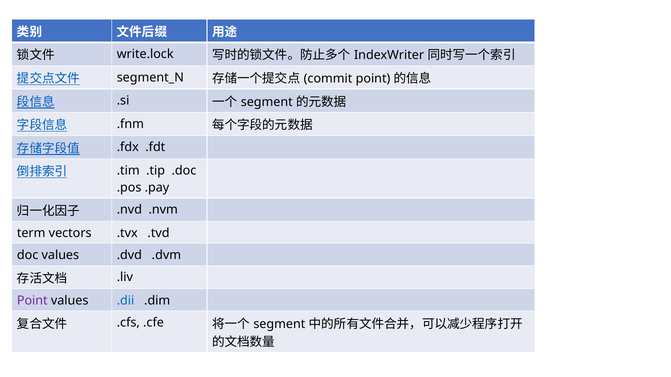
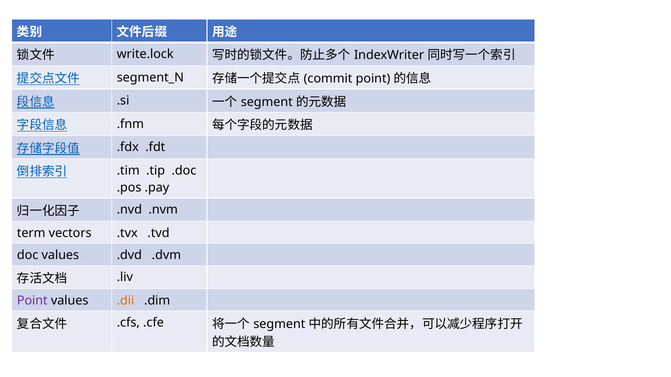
.dii colour: blue -> orange
